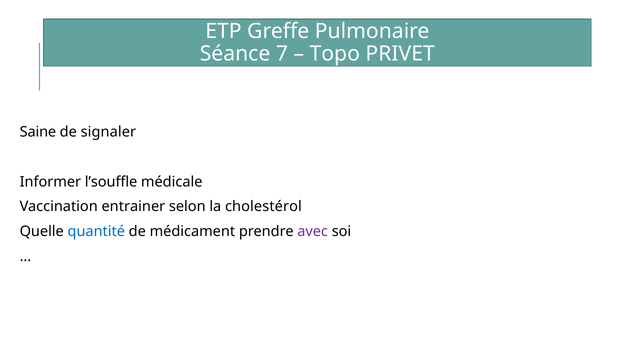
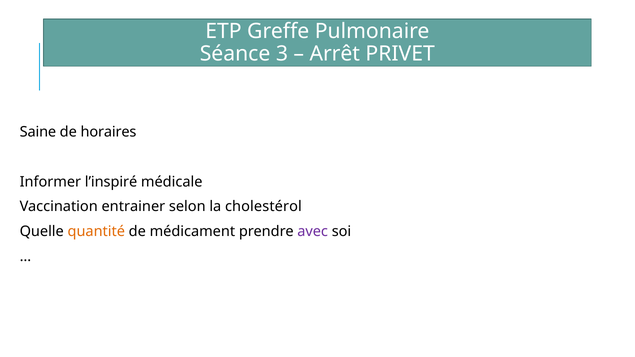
7: 7 -> 3
Topo: Topo -> Arrêt
signaler: signaler -> horaires
l’souffle: l’souffle -> l’inspiré
quantité colour: blue -> orange
